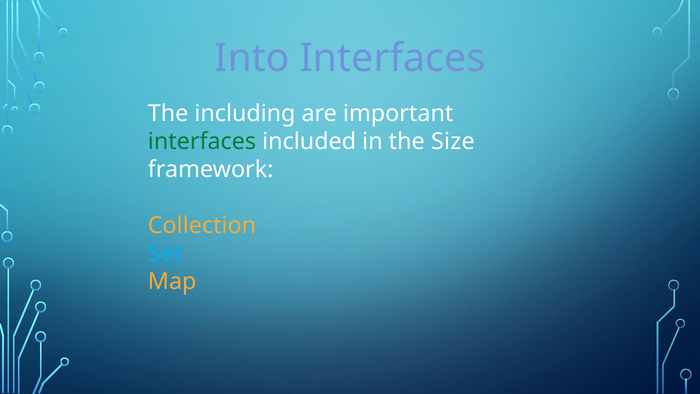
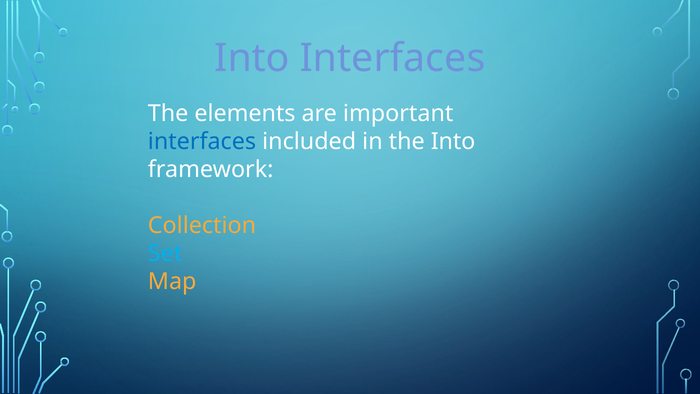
including: including -> elements
interfaces at (202, 141) colour: green -> blue
the Size: Size -> Into
